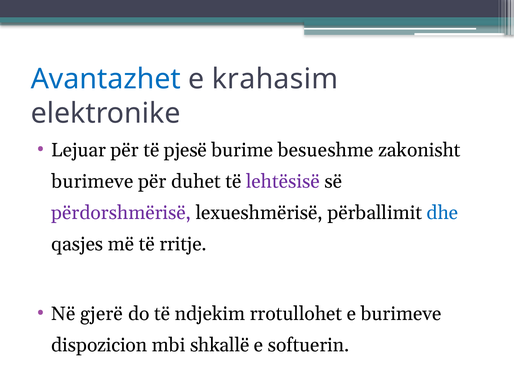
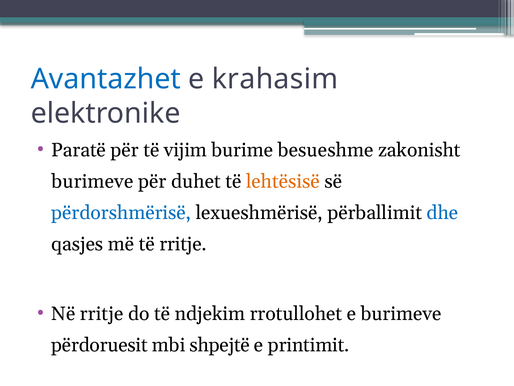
Lejuar: Lejuar -> Paratë
pjesë: pjesë -> vijim
lehtësisë colour: purple -> orange
përdorshmërisë colour: purple -> blue
Në gjerë: gjerë -> rritje
dispozicion: dispozicion -> përdoruesit
shkallë: shkallë -> shpejtë
softuerin: softuerin -> printimit
